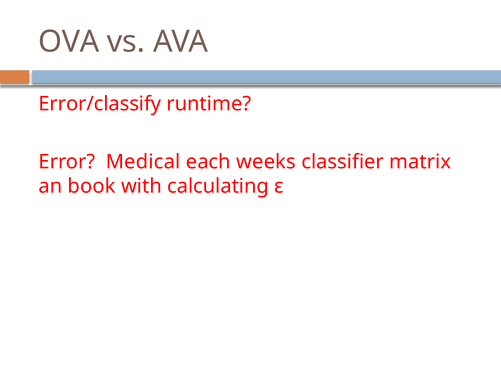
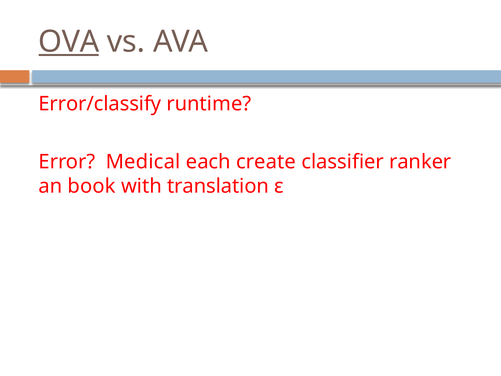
OVA underline: none -> present
weeks: weeks -> create
matrix: matrix -> ranker
calculating: calculating -> translation
